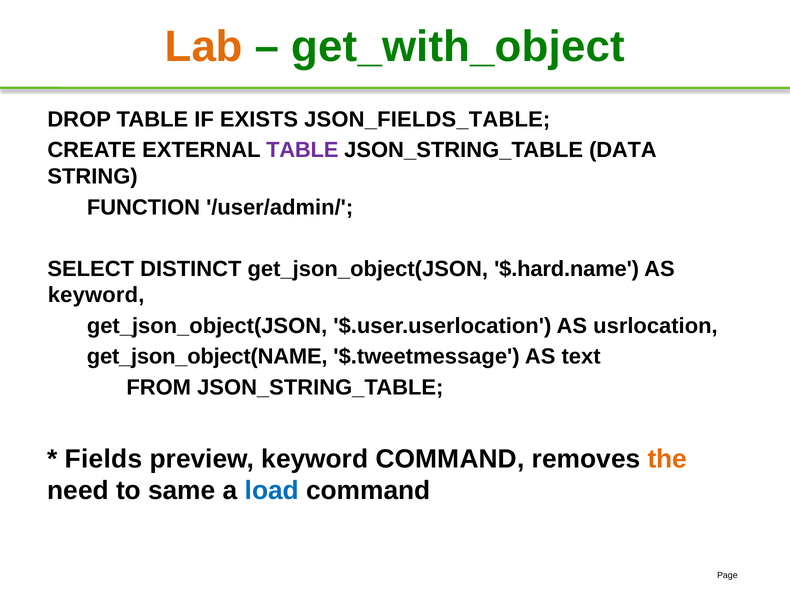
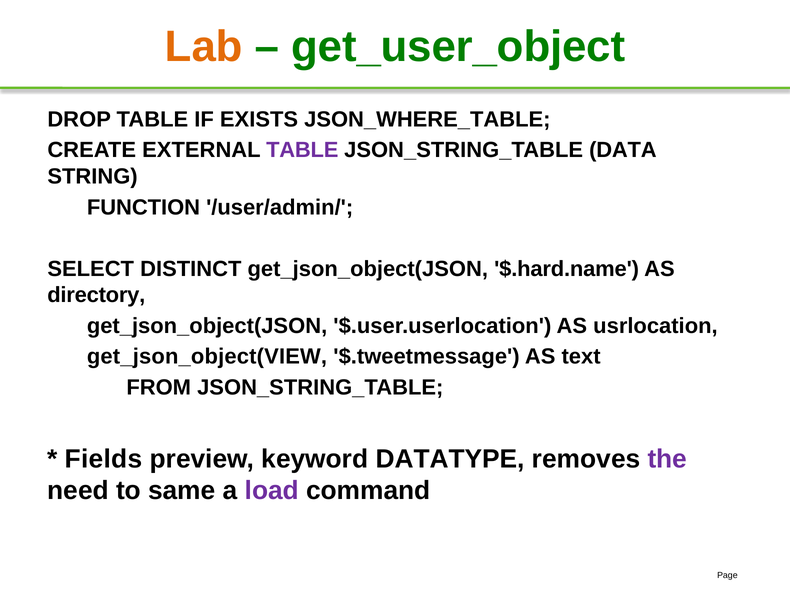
get_with_object: get_with_object -> get_user_object
JSON_FIELDS_TABLE: JSON_FIELDS_TABLE -> JSON_WHERE_TABLE
keyword at (96, 295): keyword -> directory
get_json_object(NAME: get_json_object(NAME -> get_json_object(VIEW
keyword COMMAND: COMMAND -> DATATYPE
the colour: orange -> purple
load colour: blue -> purple
